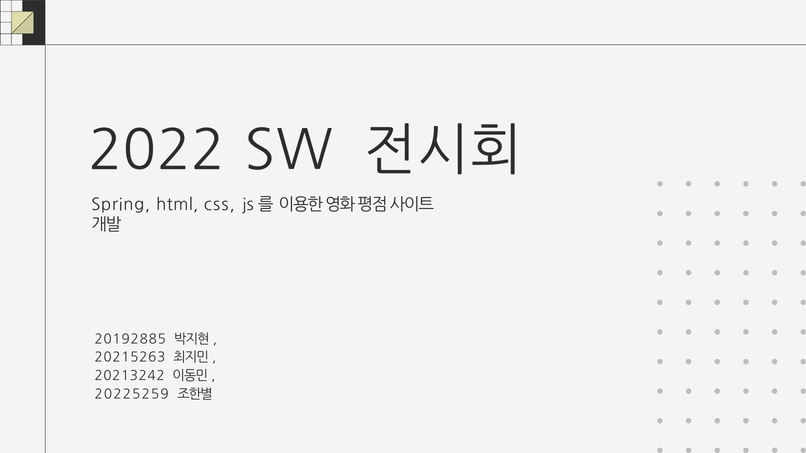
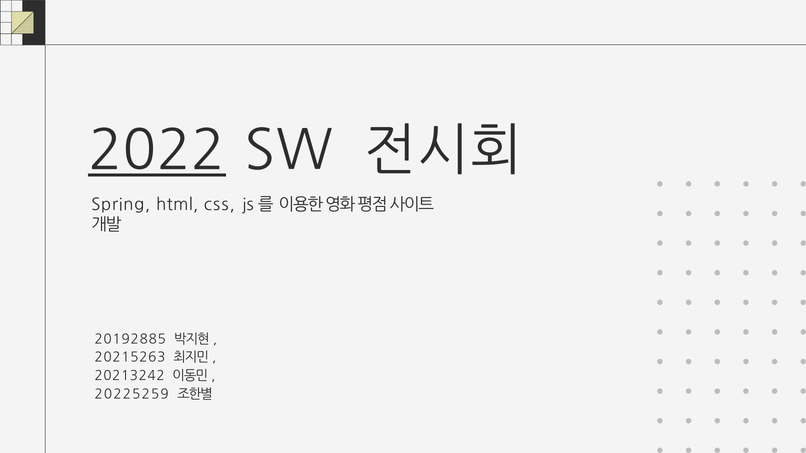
2022 underline: none -> present
